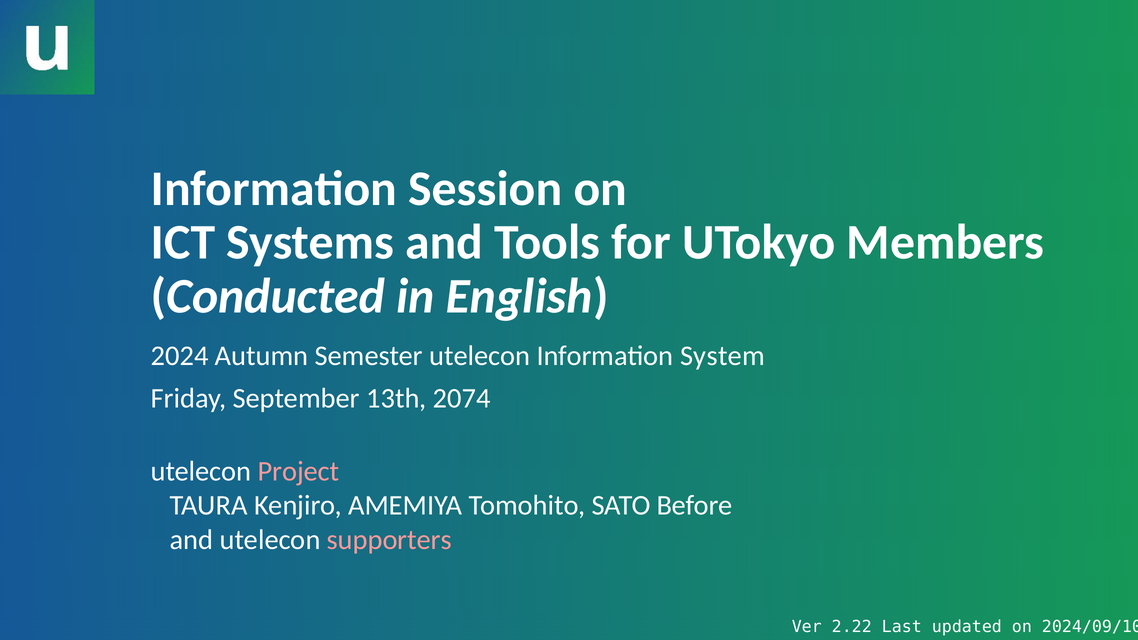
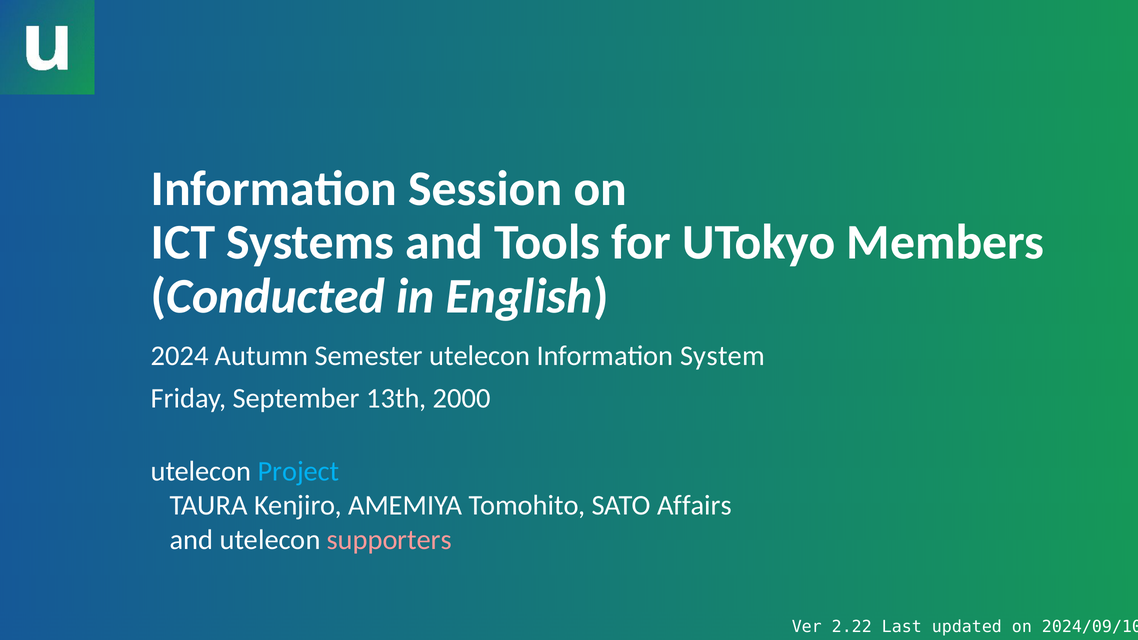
2074: 2074 -> 2000
Project colour: pink -> light blue
Before: Before -> Affairs
